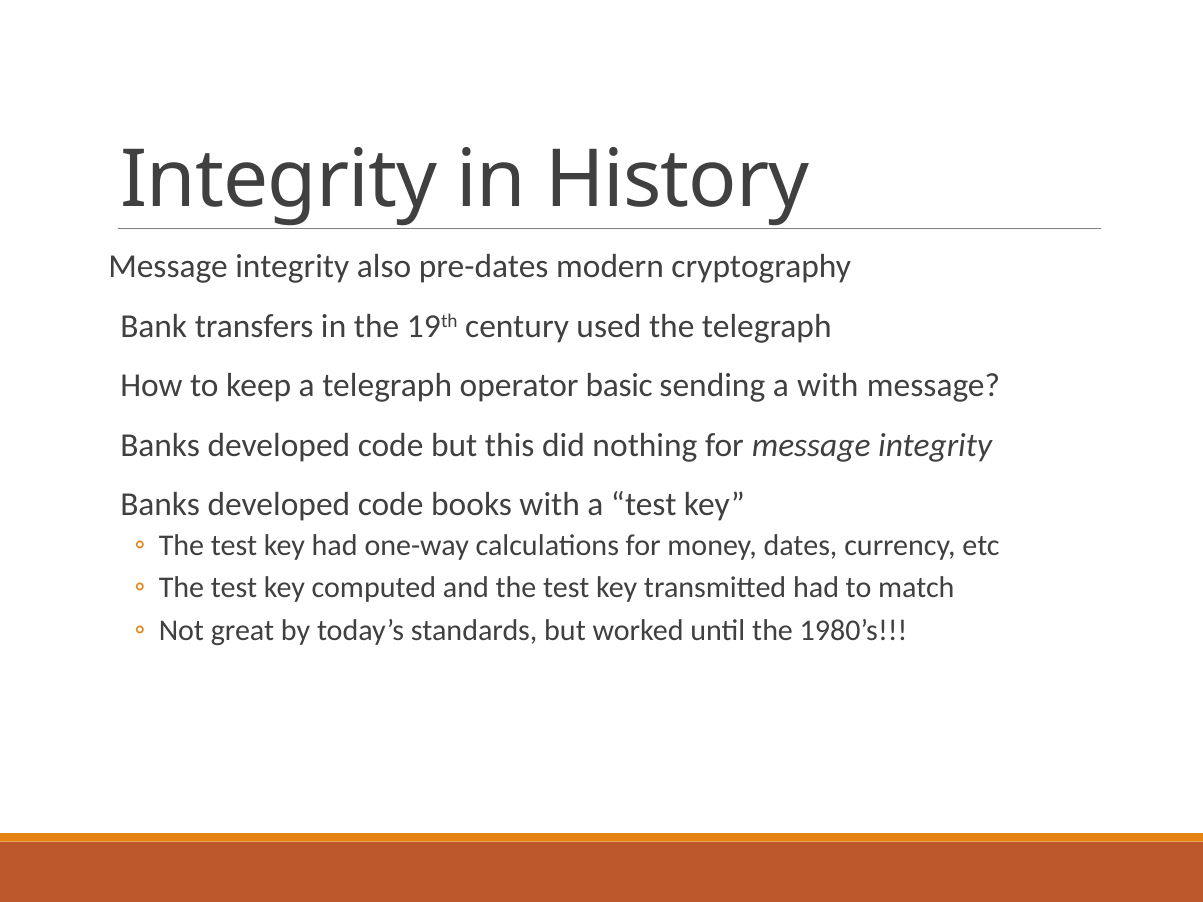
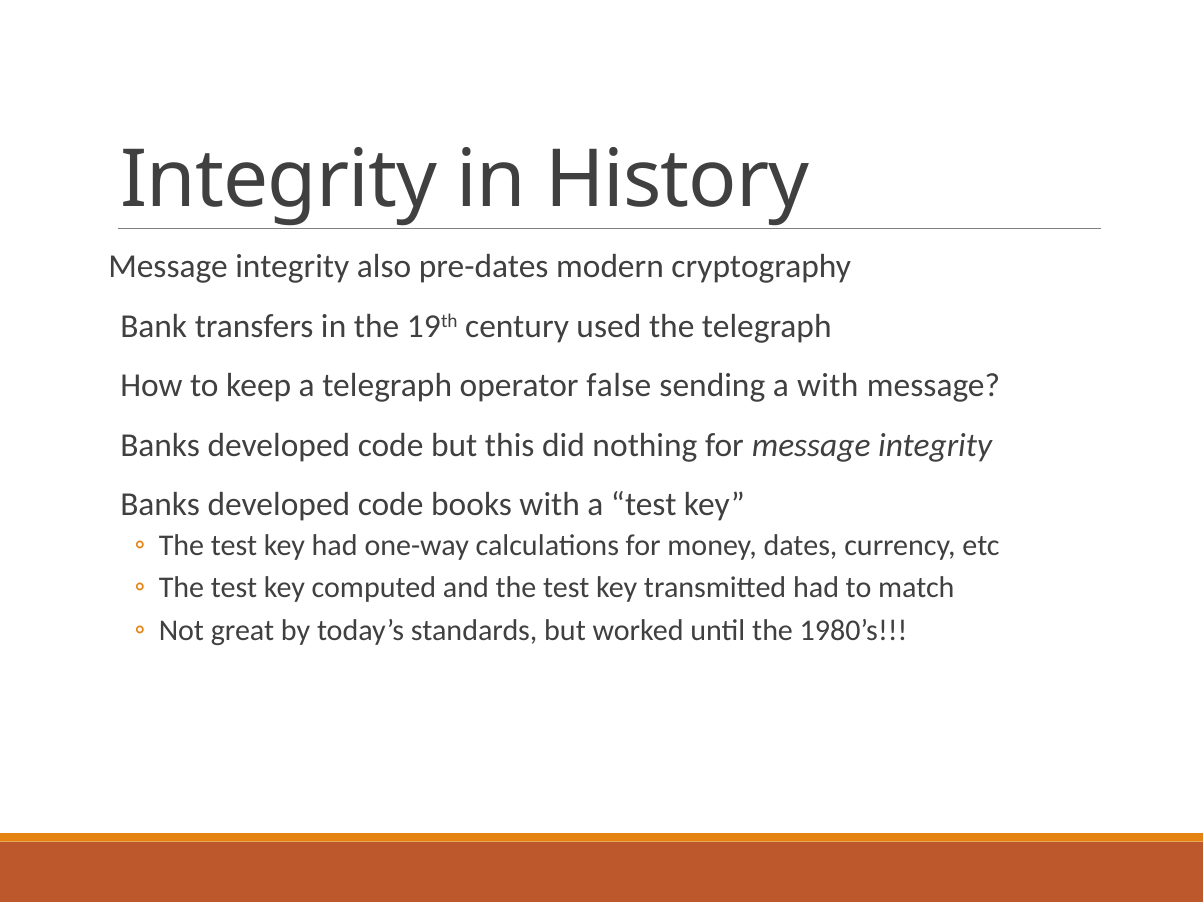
basic: basic -> false
